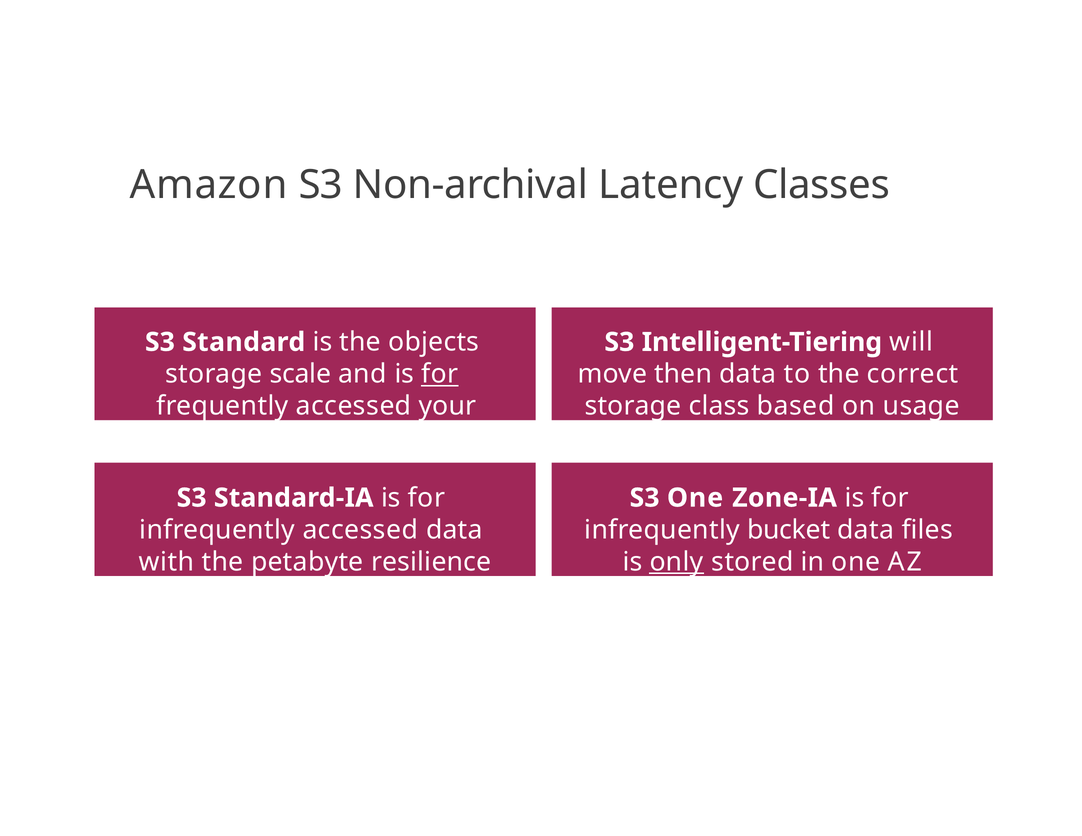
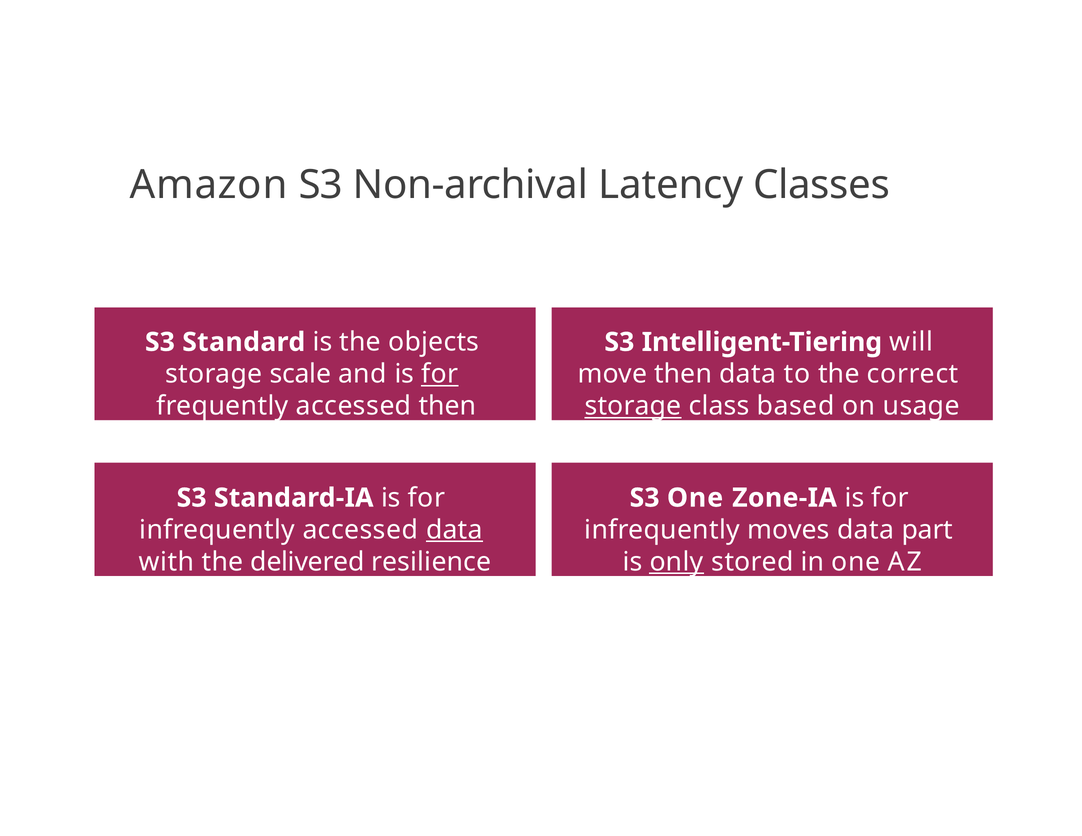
accessed your: your -> then
storage at (633, 406) underline: none -> present
data at (454, 530) underline: none -> present
bucket: bucket -> moves
files: files -> part
petabyte: petabyte -> delivered
